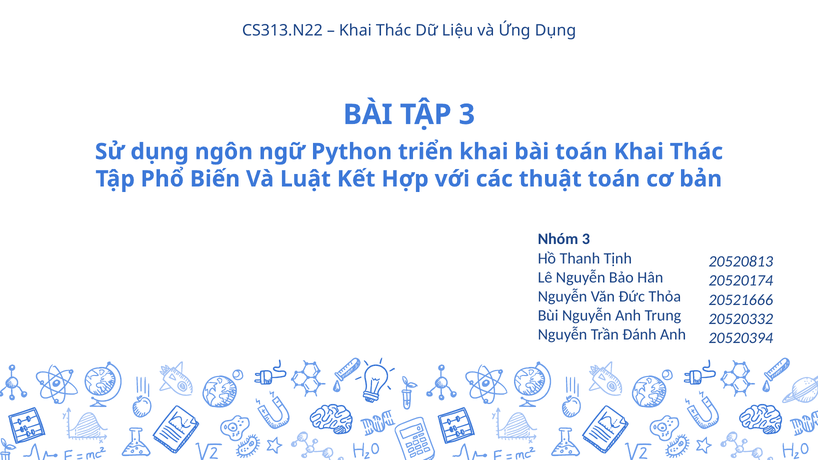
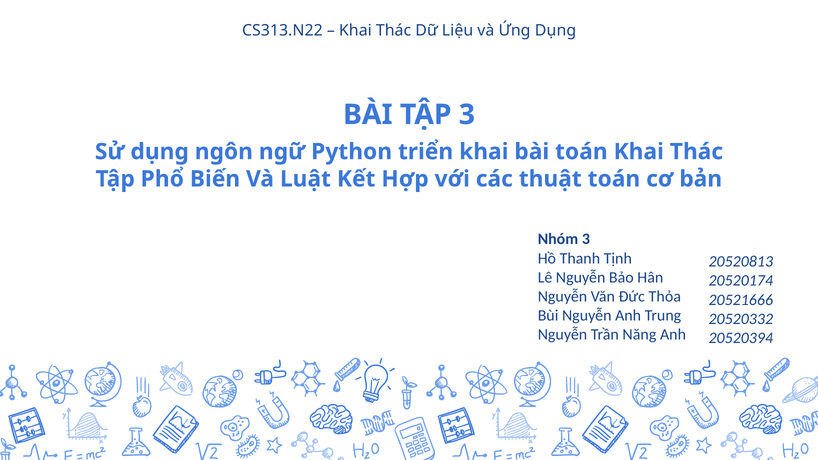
Đánh: Đánh -> Năng
